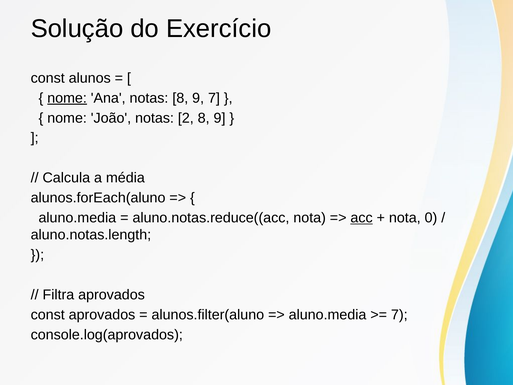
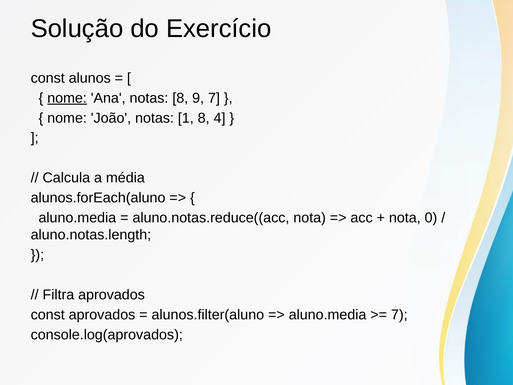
2: 2 -> 1
9 at (220, 118): 9 -> 4
acc underline: present -> none
